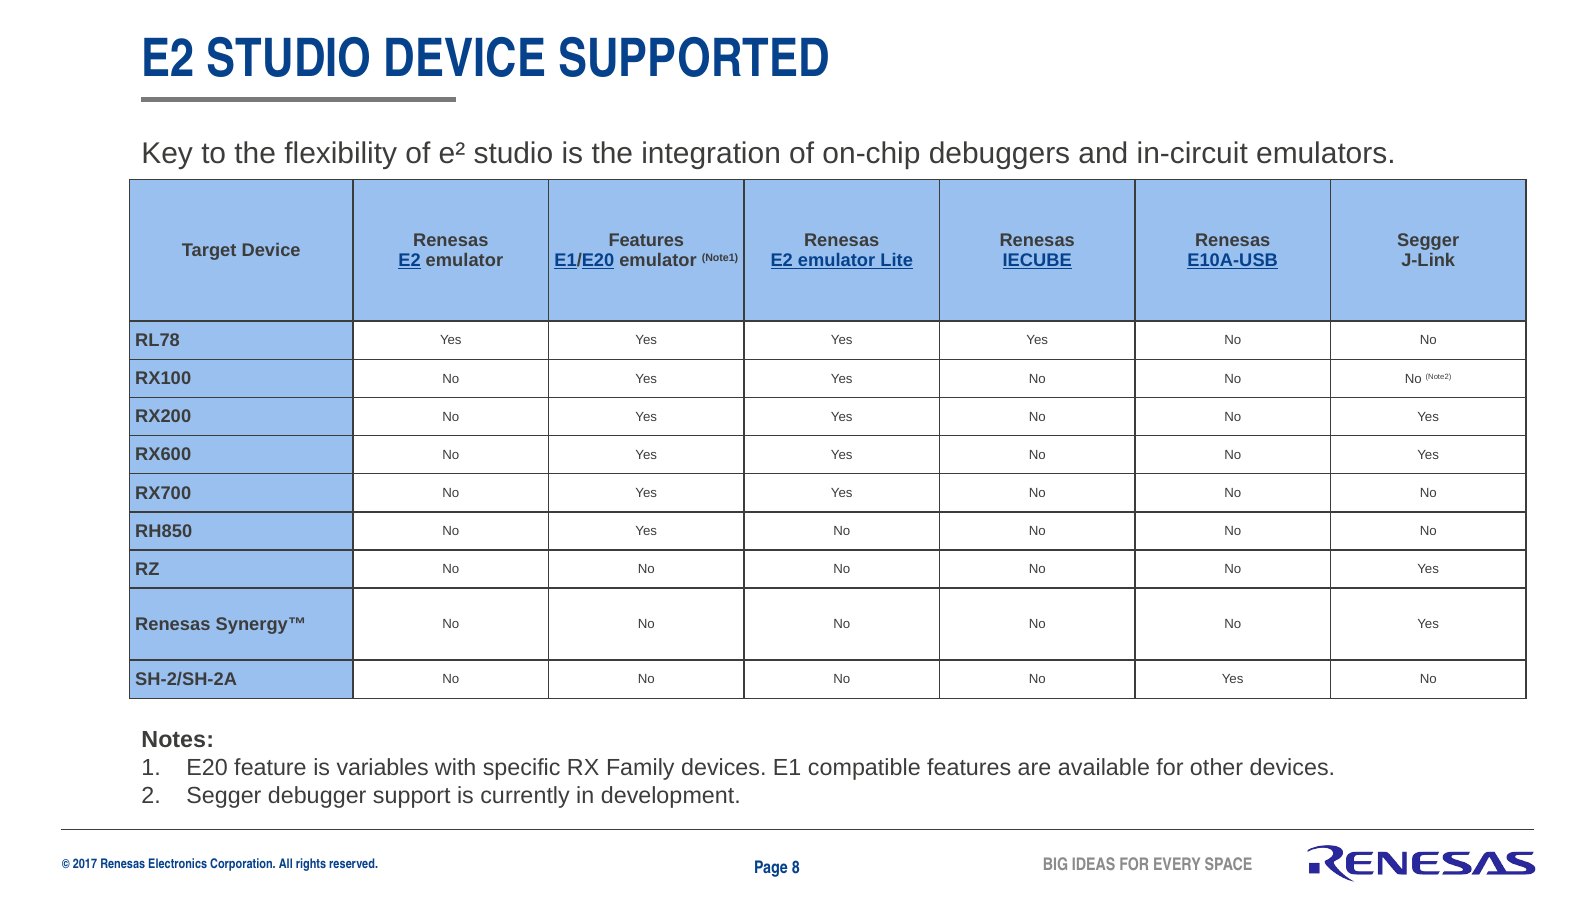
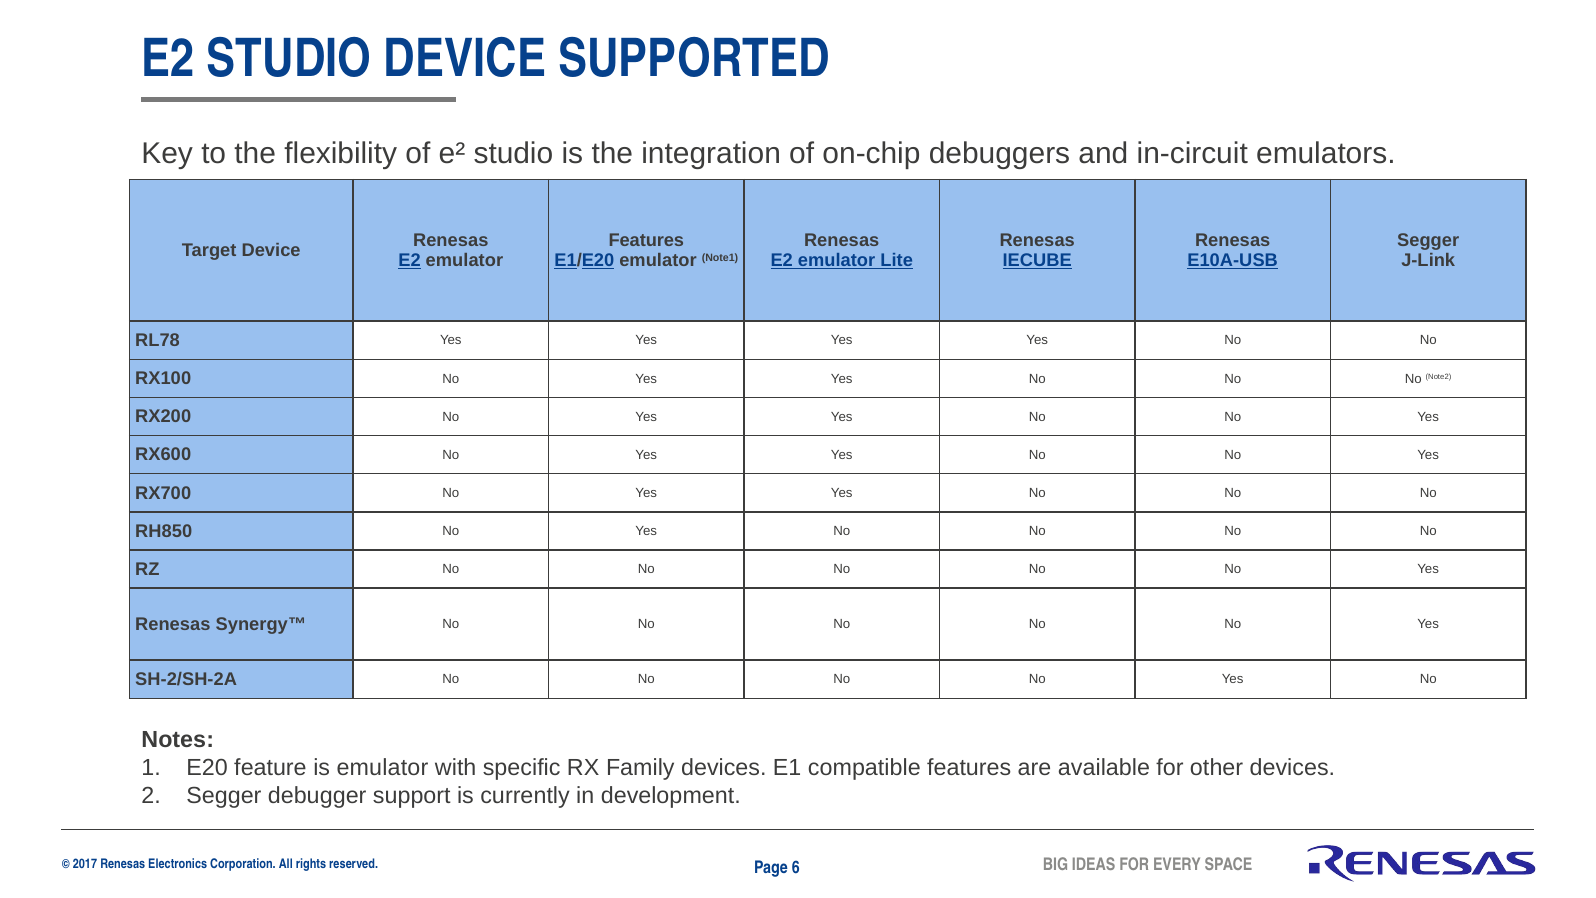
is variables: variables -> emulator
8: 8 -> 6
